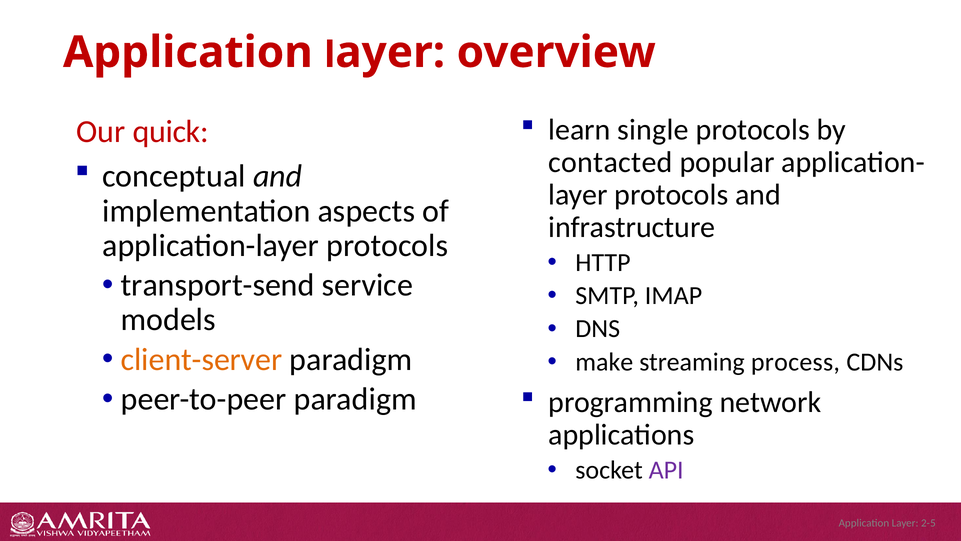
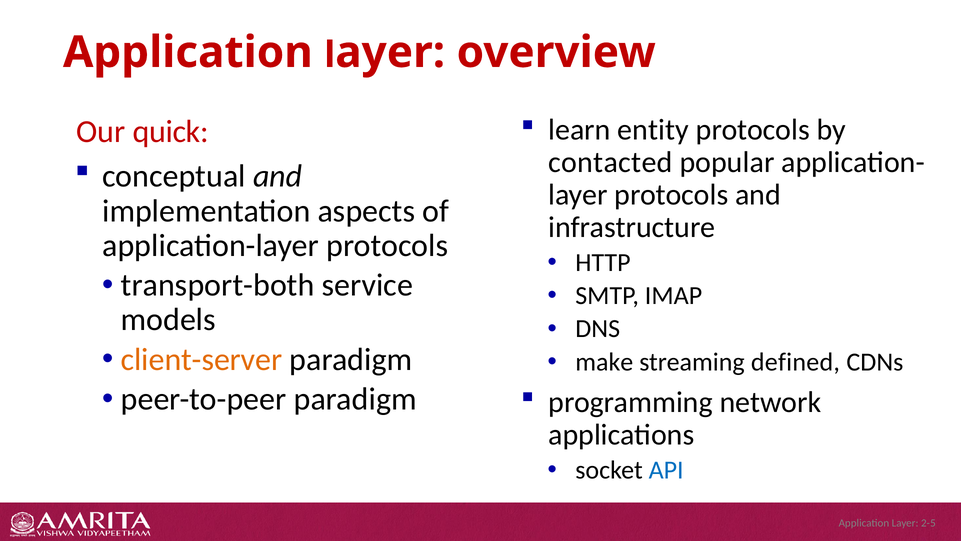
single: single -> entity
transport-send: transport-send -> transport-both
process: process -> defined
API colour: purple -> blue
